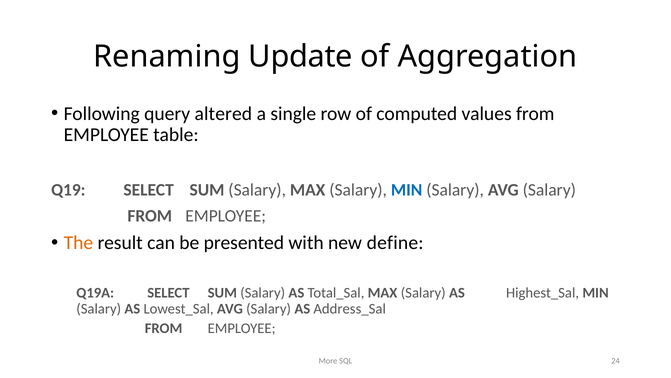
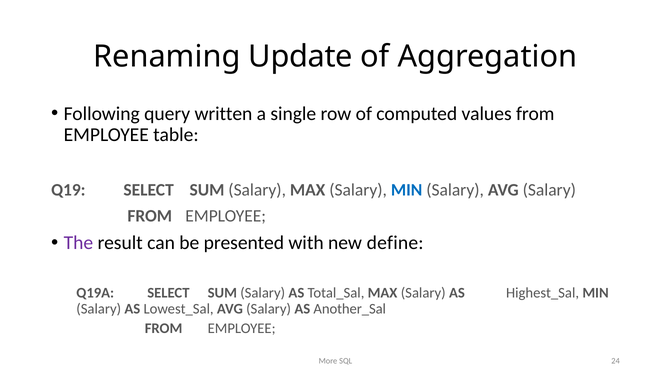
altered: altered -> written
The colour: orange -> purple
Address_Sal: Address_Sal -> Another_Sal
